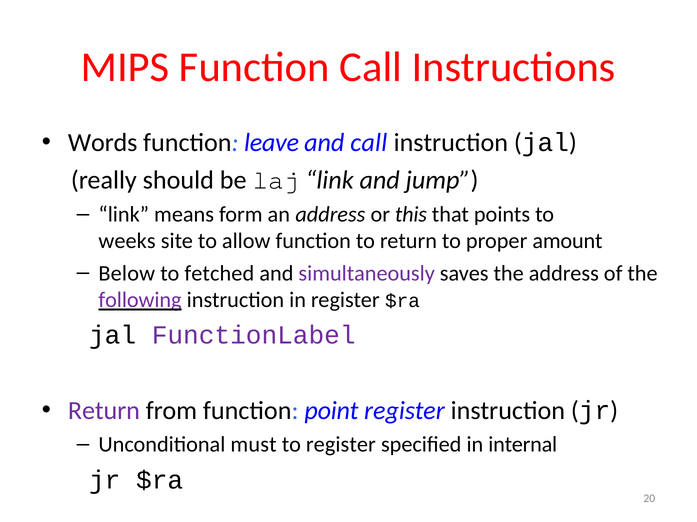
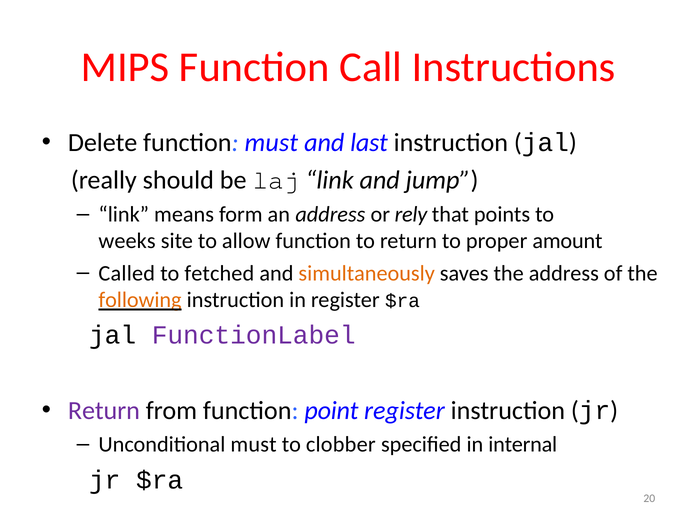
Words: Words -> Delete
function leave: leave -> must
and call: call -> last
this: this -> rely
Below: Below -> Called
simultaneously colour: purple -> orange
following colour: purple -> orange
to register: register -> clobber
